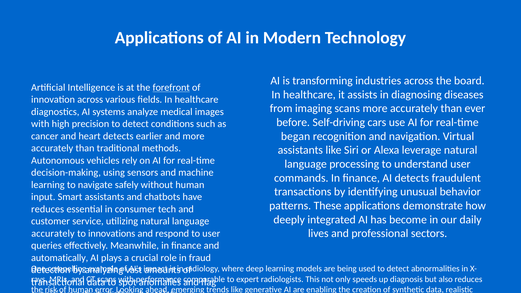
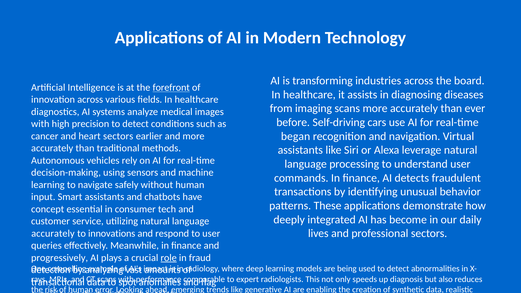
heart detects: detects -> sectors
reduces at (48, 209): reduces -> concept
automatically: automatically -> progressively
role underline: none -> present
